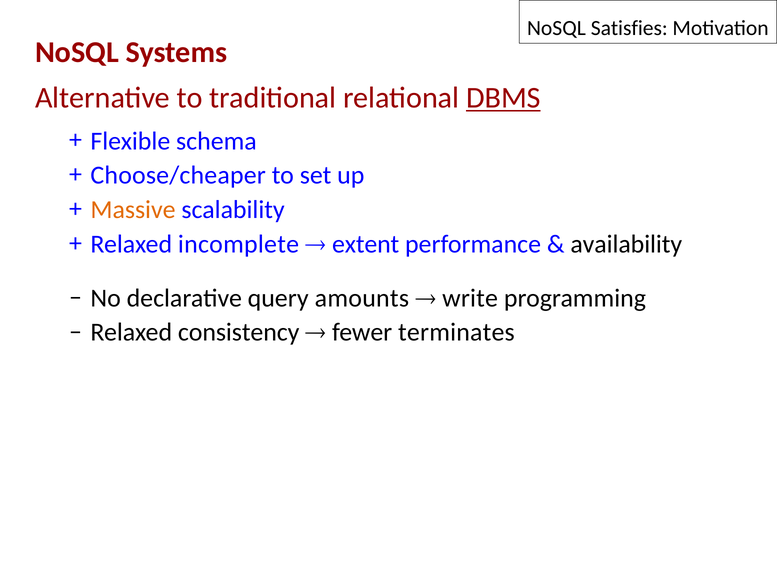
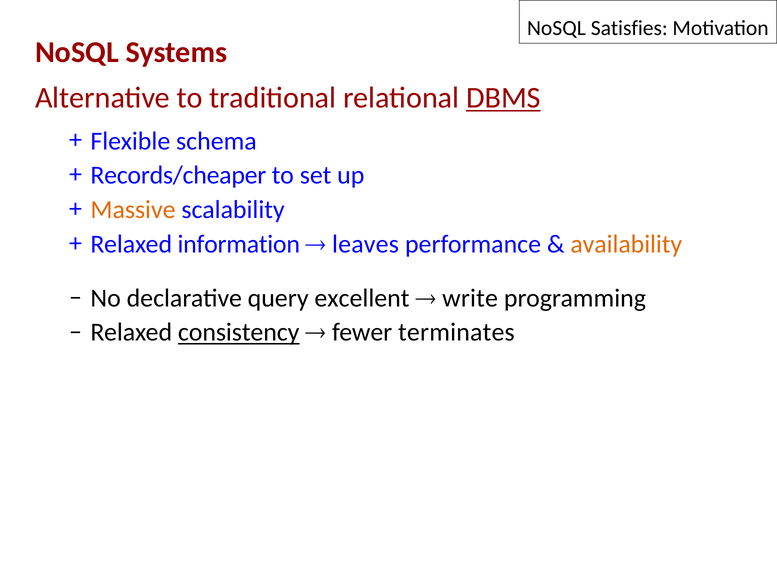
Choose/cheaper: Choose/cheaper -> Records/cheaper
incomplete: incomplete -> information
extent: extent -> leaves
availability colour: black -> orange
amounts: amounts -> excellent
consistency underline: none -> present
